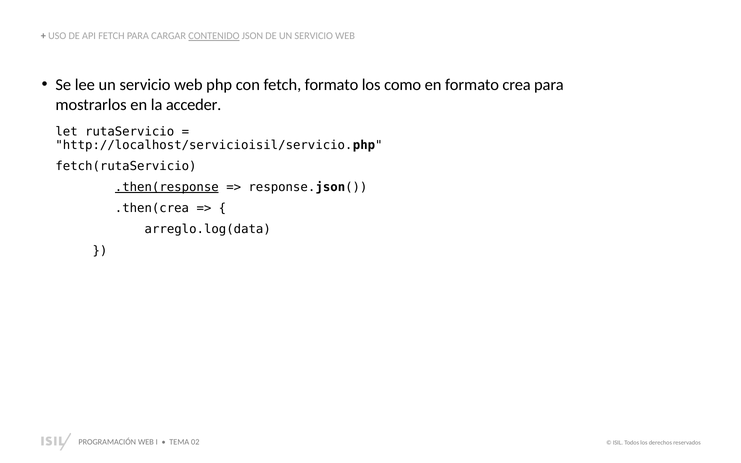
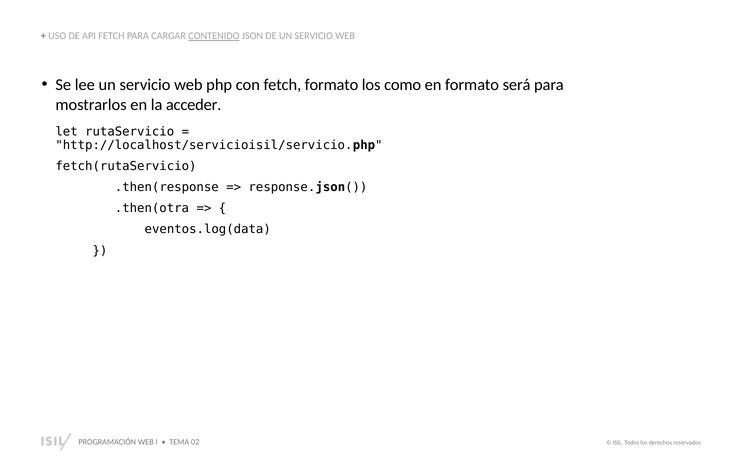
crea: crea -> será
.then(response underline: present -> none
.then(crea: .then(crea -> .then(otra
arreglo.log(data: arreglo.log(data -> eventos.log(data
